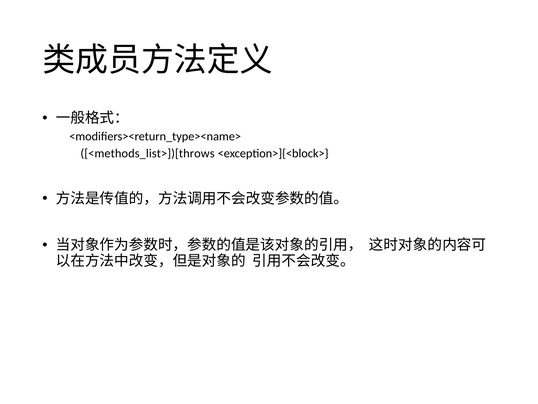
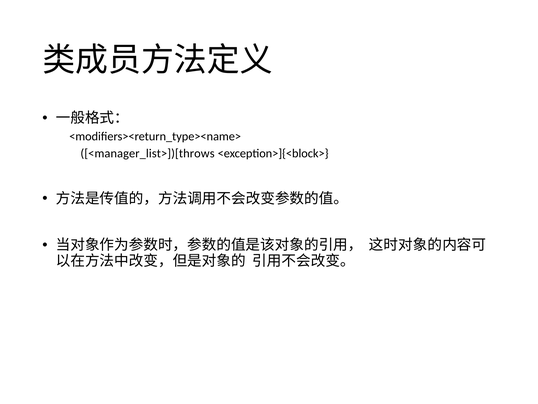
<methods_list>])[throws: <methods_list>])[throws -> <manager_list>])[throws
